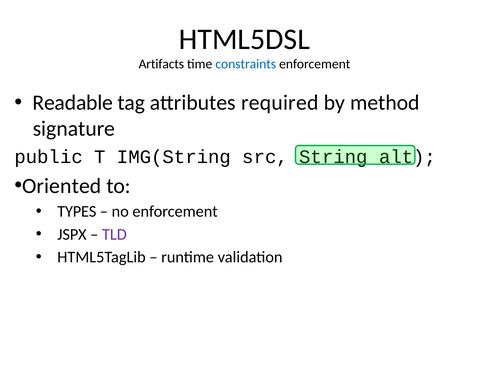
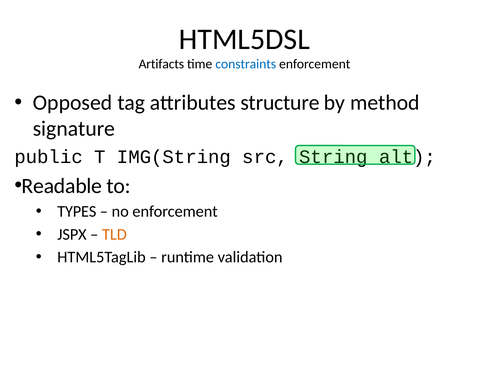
Readable: Readable -> Opposed
required: required -> structure
Oriented: Oriented -> Readable
TLD colour: purple -> orange
